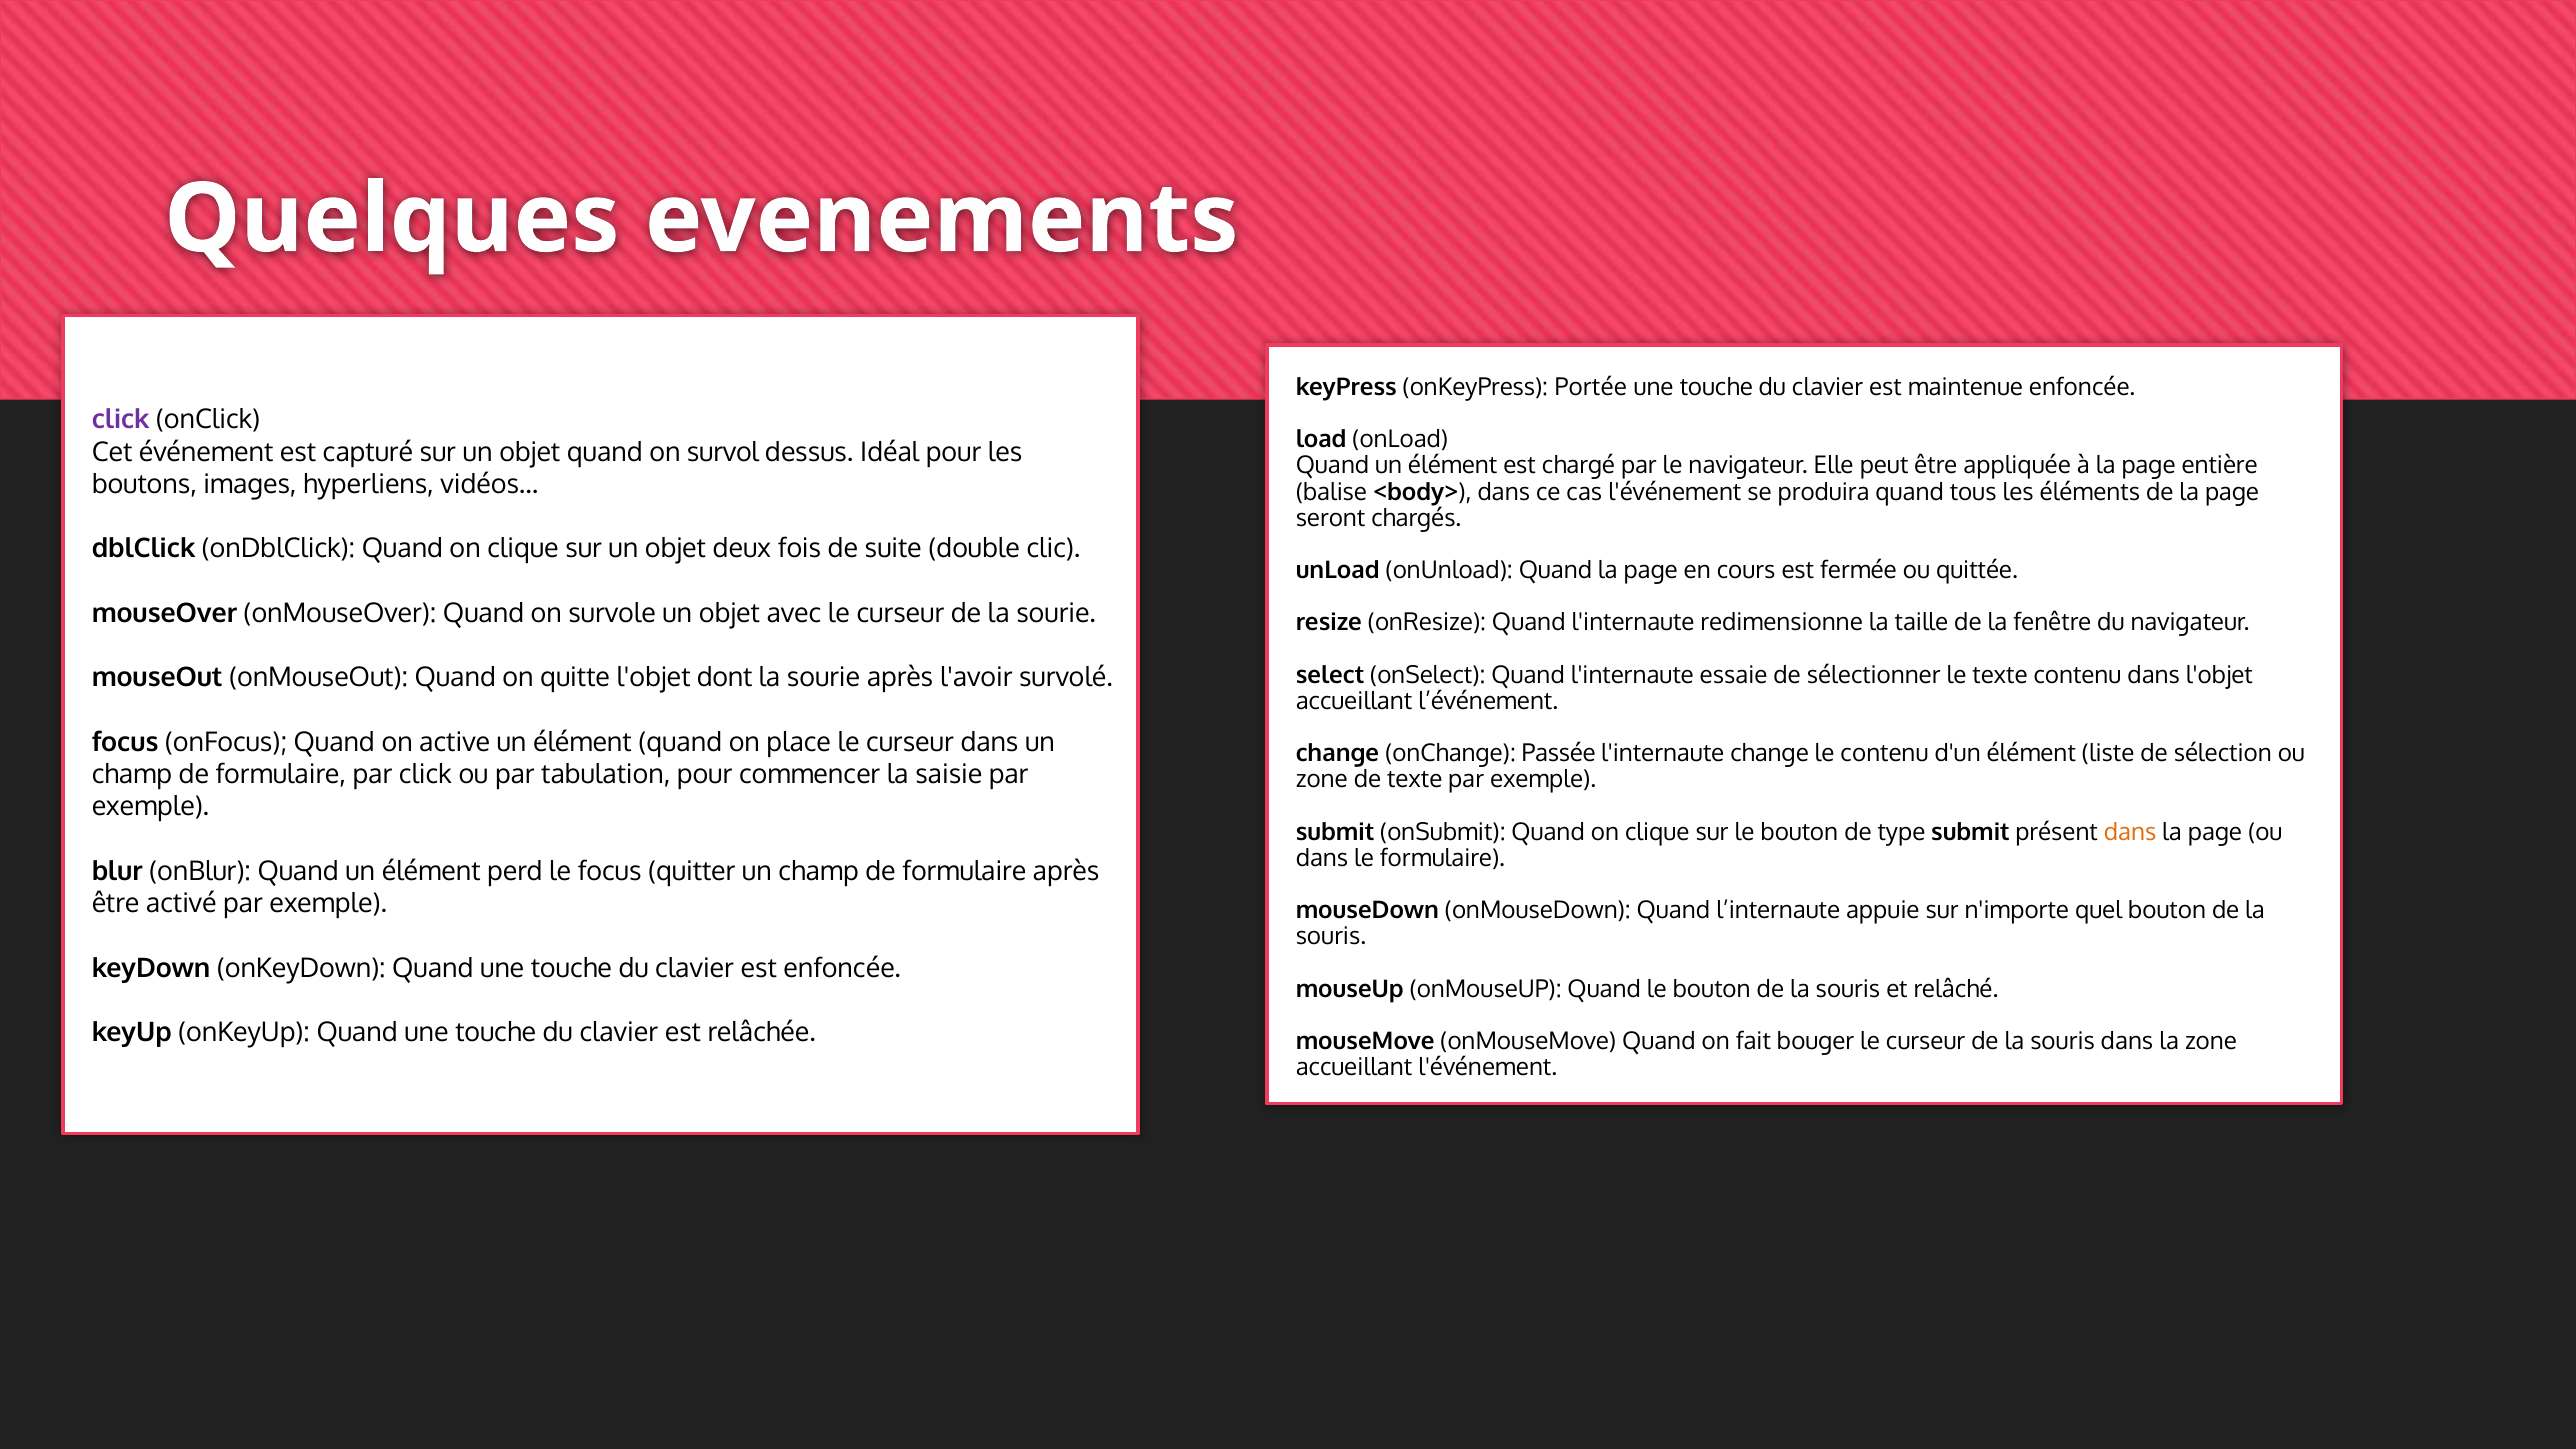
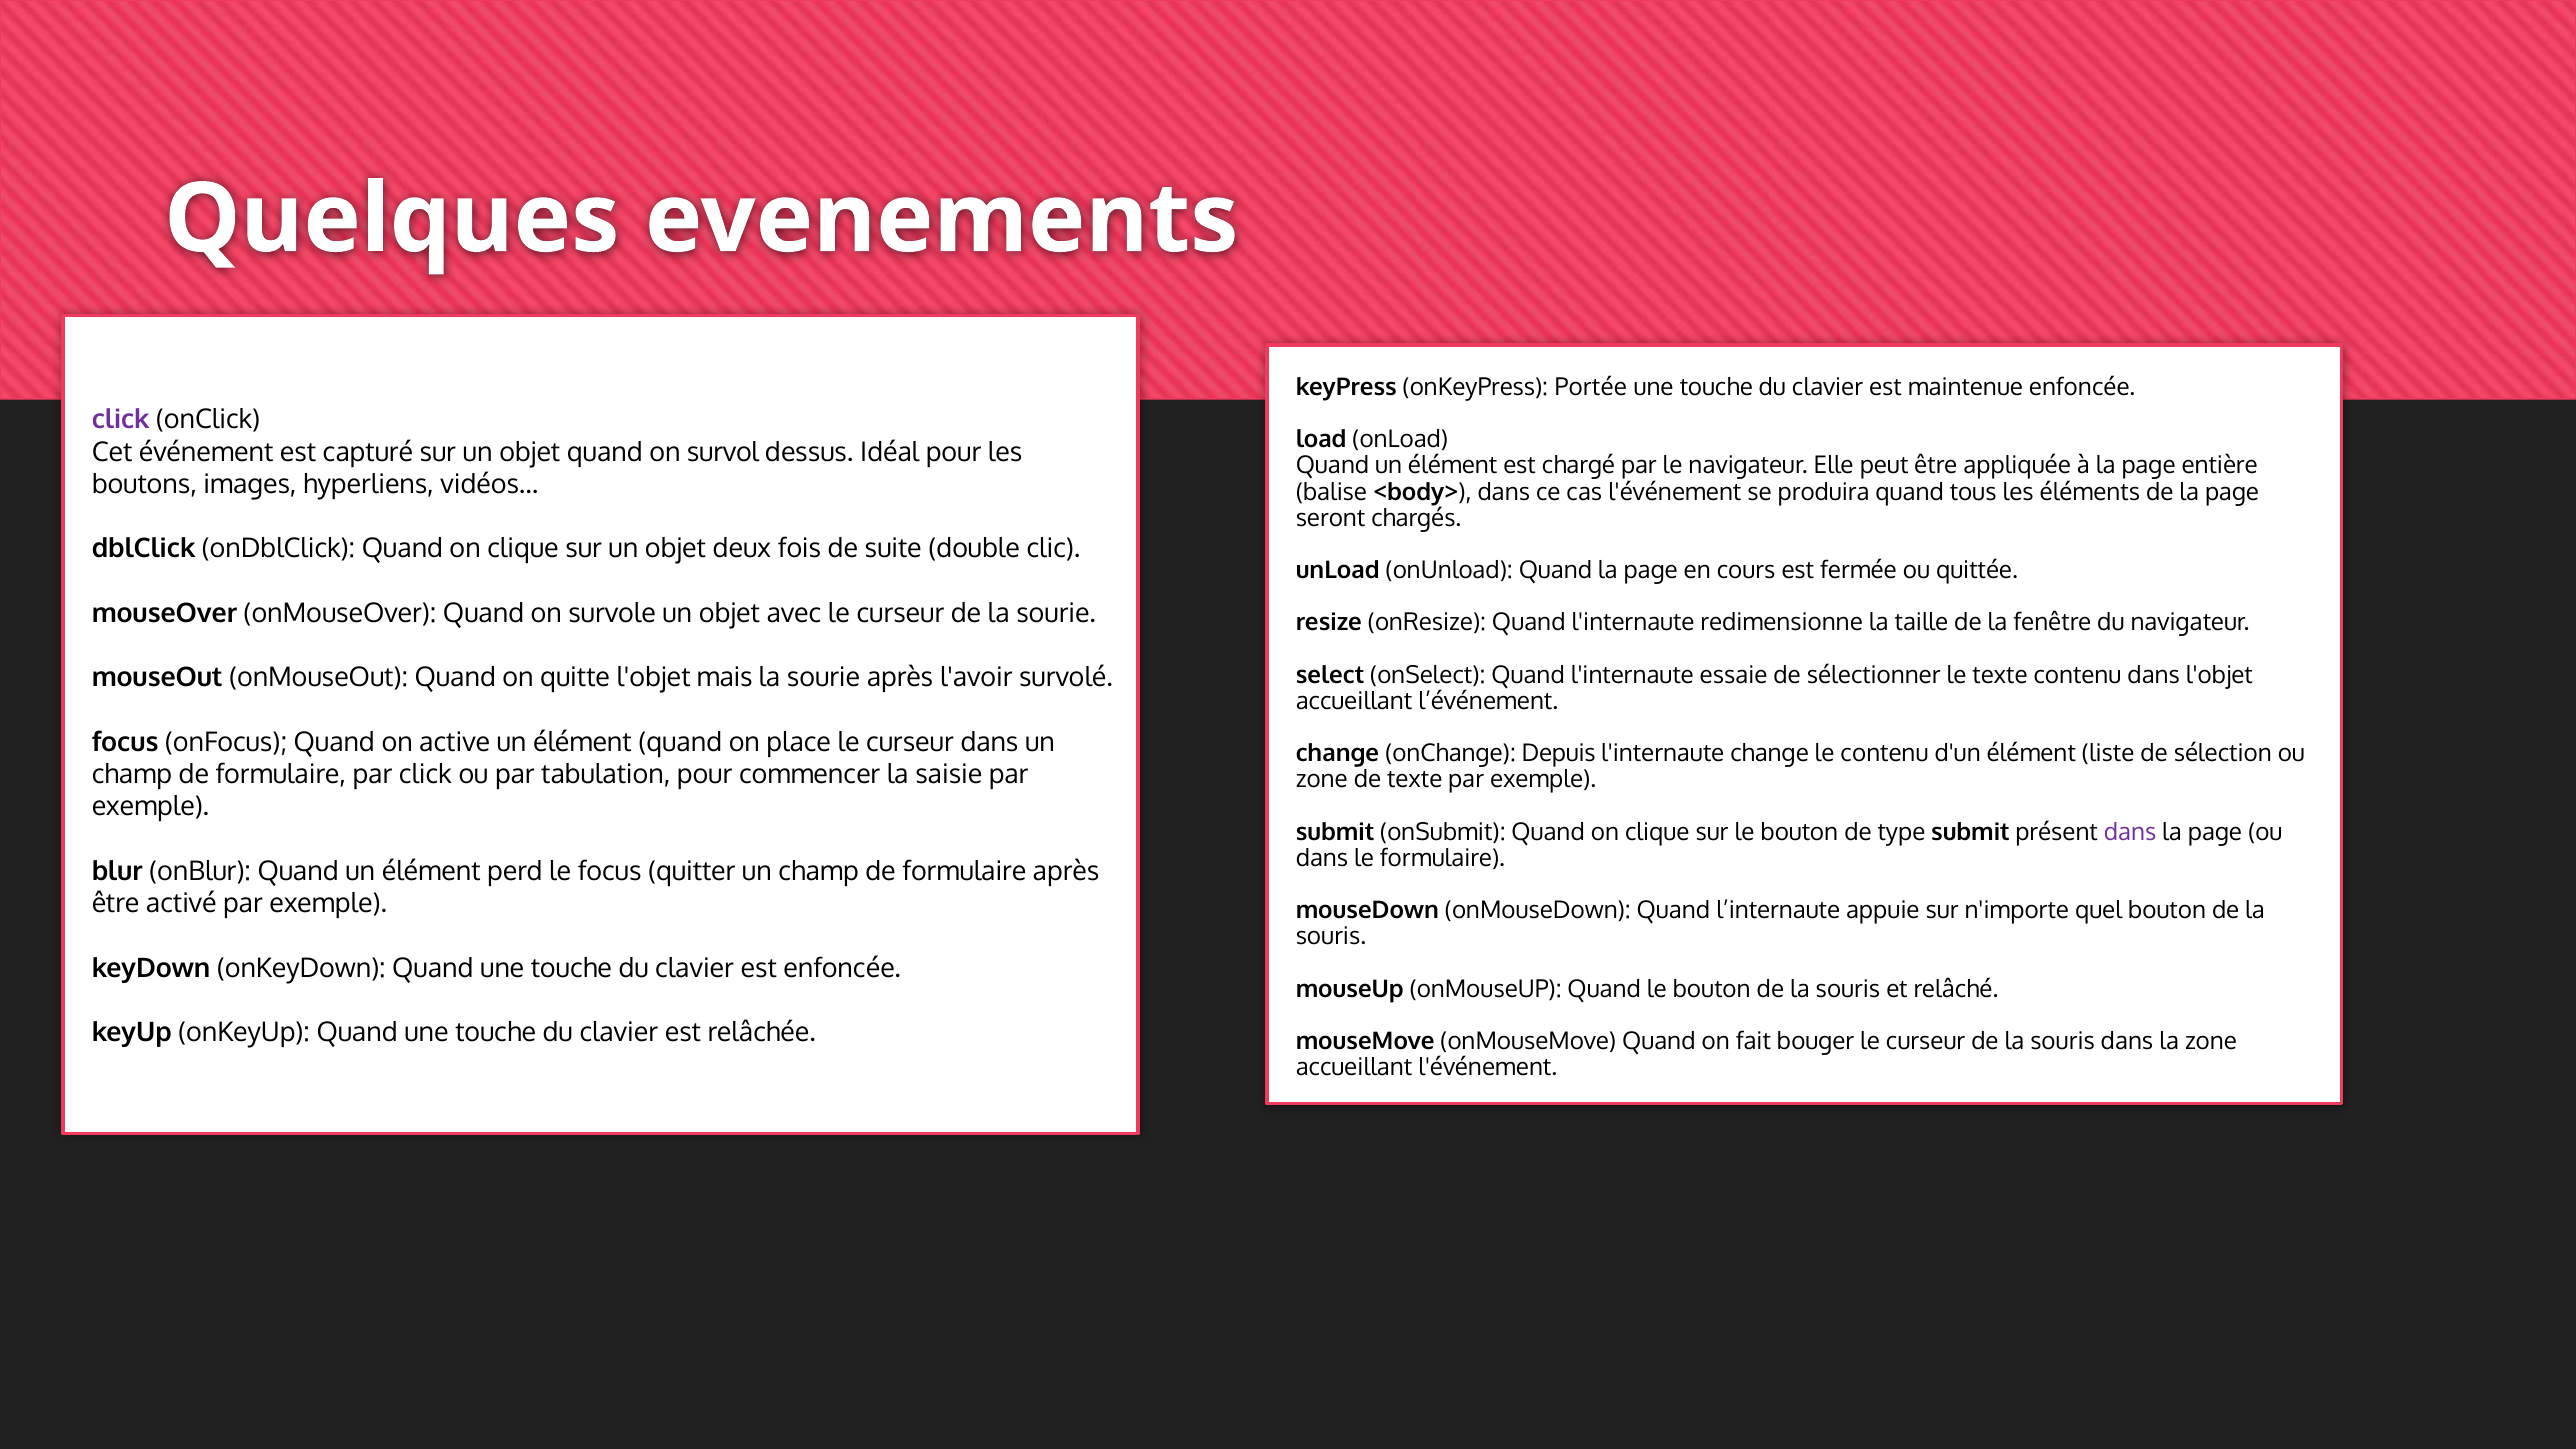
dont: dont -> mais
Passée: Passée -> Depuis
dans at (2130, 832) colour: orange -> purple
